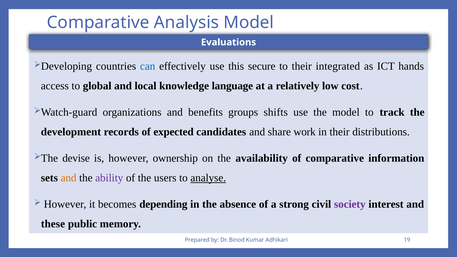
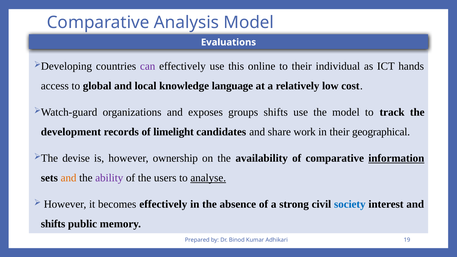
can colour: blue -> purple
secure: secure -> online
integrated: integrated -> individual
benefits: benefits -> exposes
expected: expected -> limelight
distributions: distributions -> geographical
information underline: none -> present
becomes depending: depending -> effectively
society colour: purple -> blue
these at (53, 224): these -> shifts
